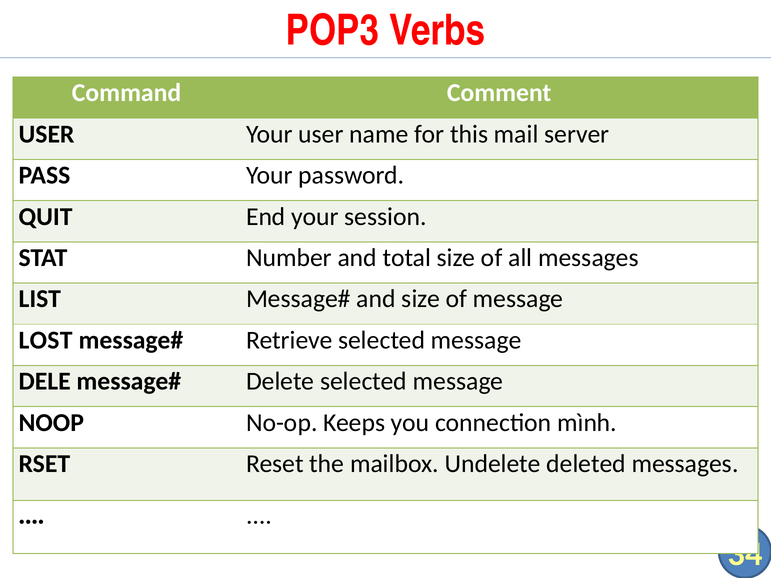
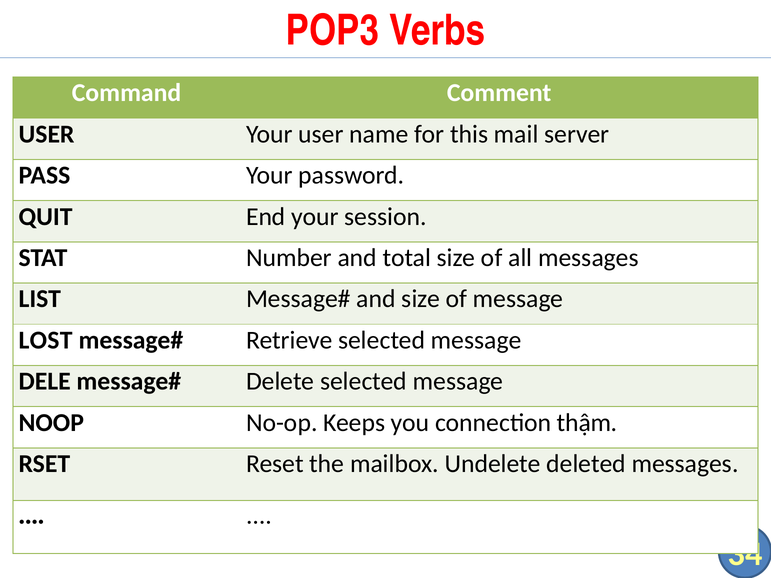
mình: mình -> thậm
